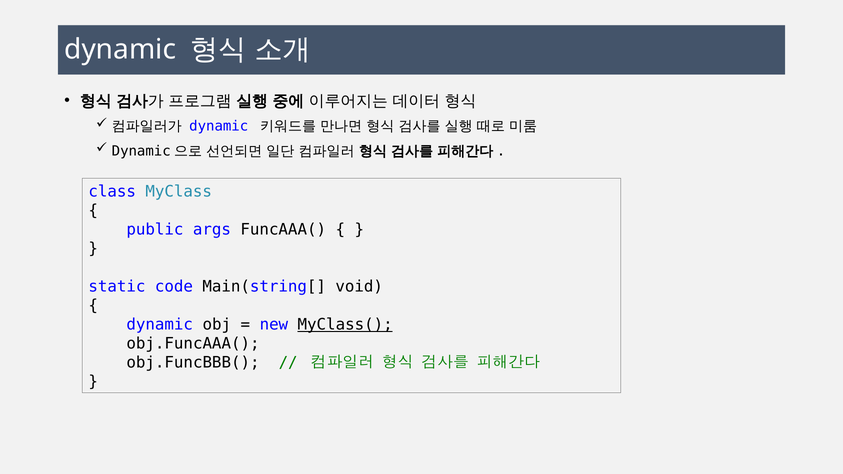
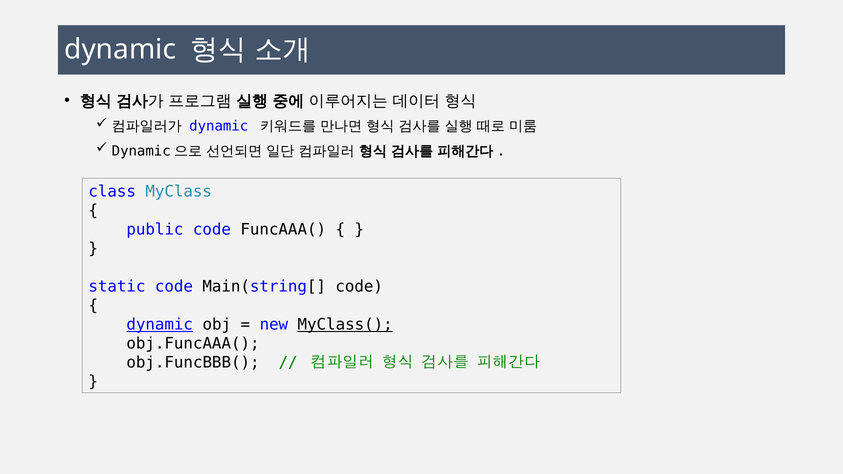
public args: args -> code
Main(string[ void: void -> code
dynamic at (160, 325) underline: none -> present
